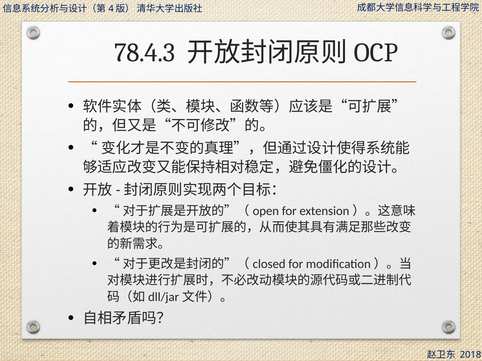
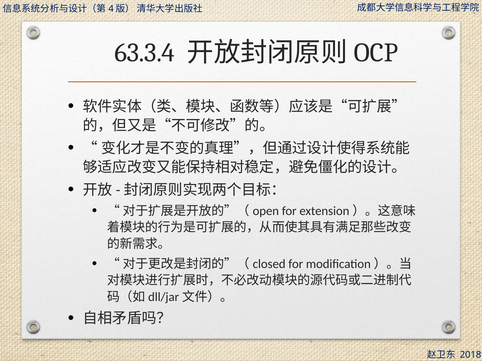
78.4.3: 78.4.3 -> 63.3.4
